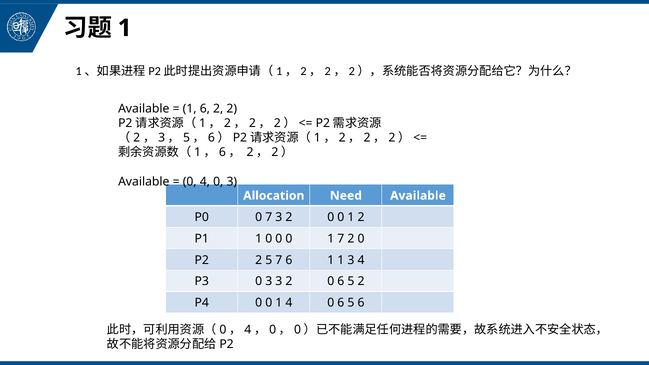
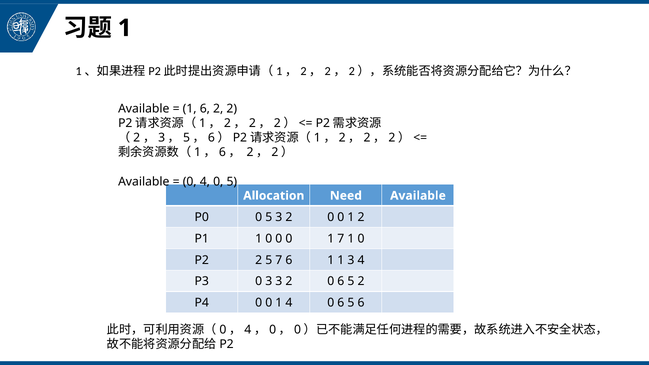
4 0 3: 3 -> 5
P0 0 7: 7 -> 5
7 2: 2 -> 1
